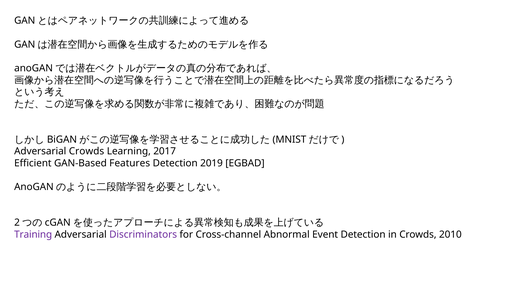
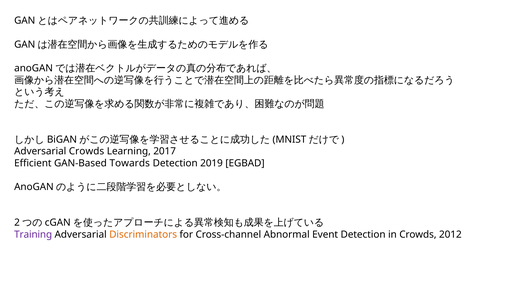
Features: Features -> Towards
Discriminators colour: purple -> orange
2010: 2010 -> 2012
